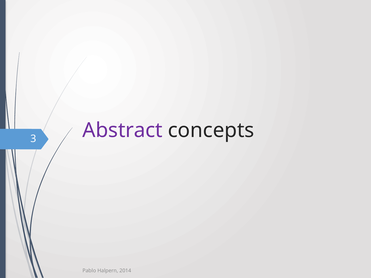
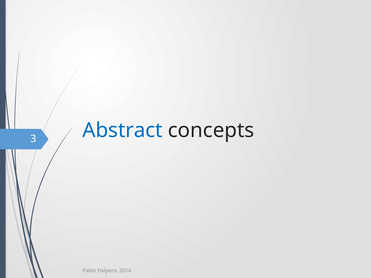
Abstract colour: purple -> blue
